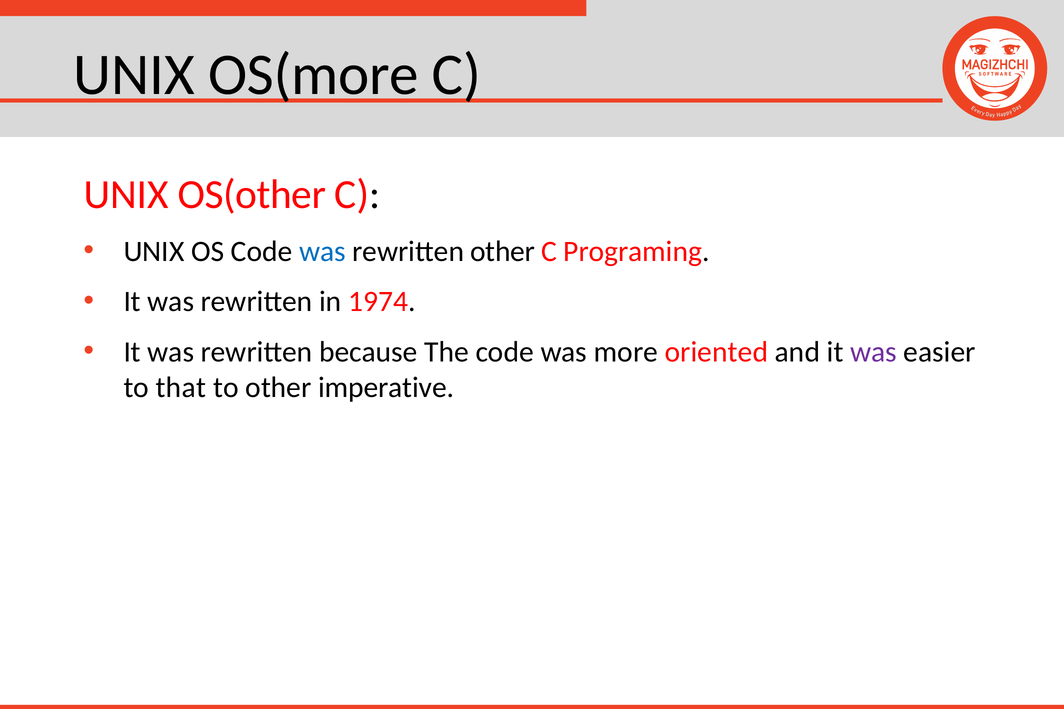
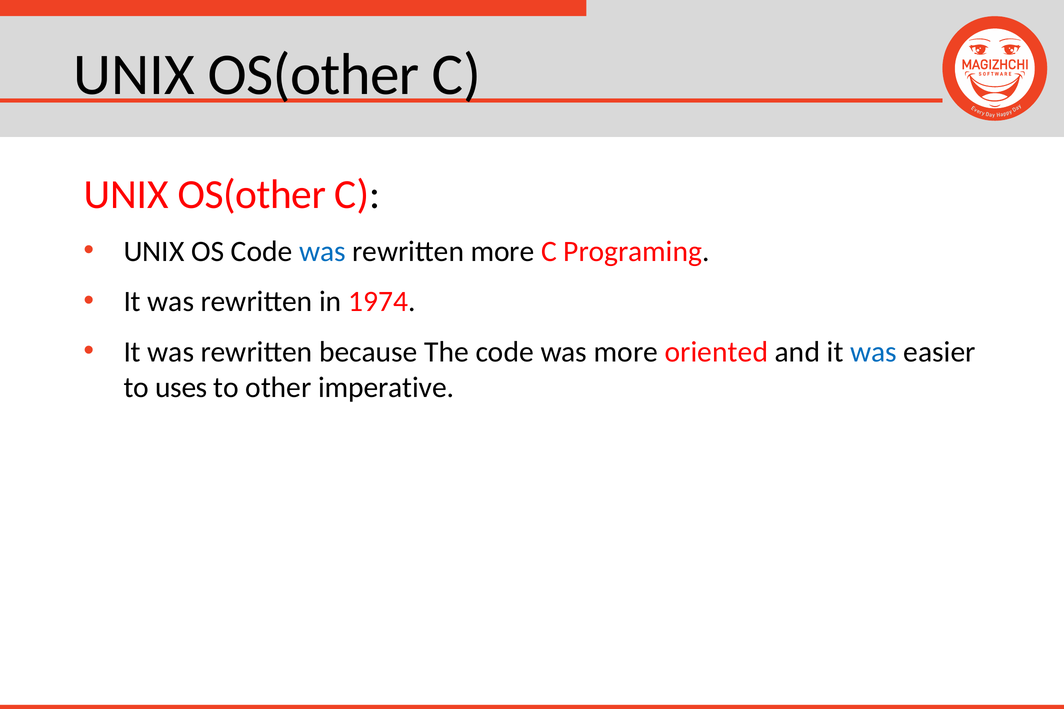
OS(more at (313, 75): OS(more -> OS(other
rewritten other: other -> more
was at (873, 352) colour: purple -> blue
that: that -> uses
